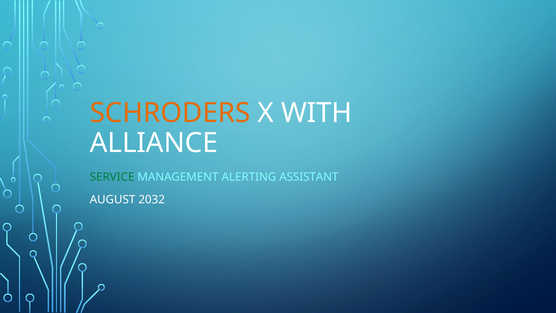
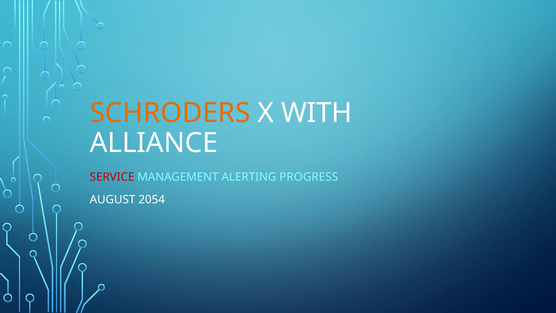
SERVICE colour: green -> red
ASSISTANT: ASSISTANT -> PROGRESS
2032: 2032 -> 2054
